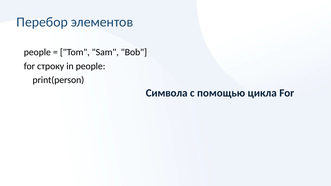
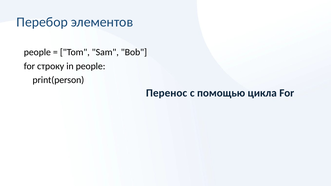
Символа: Символа -> Перенос
